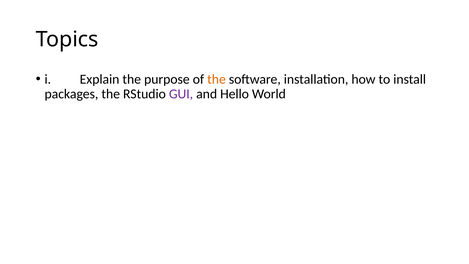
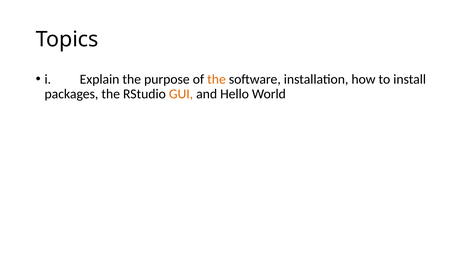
GUI colour: purple -> orange
